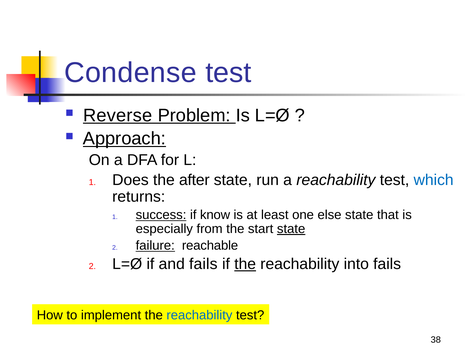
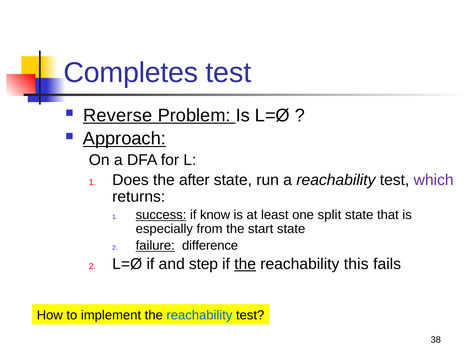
Condense: Condense -> Completes
which colour: blue -> purple
else: else -> split
state at (291, 229) underline: present -> none
reachable: reachable -> difference
and fails: fails -> step
into: into -> this
